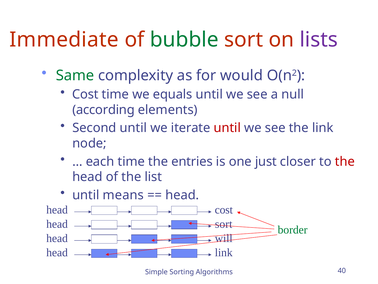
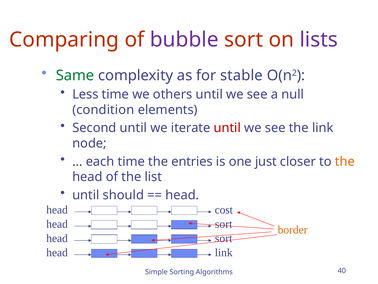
Immediate: Immediate -> Comparing
bubble colour: green -> purple
would: would -> stable
Cost at (85, 94): Cost -> Less
equals: equals -> others
according: according -> condition
the at (345, 161) colour: red -> orange
means: means -> should
border colour: green -> orange
will at (224, 238): will -> sort
